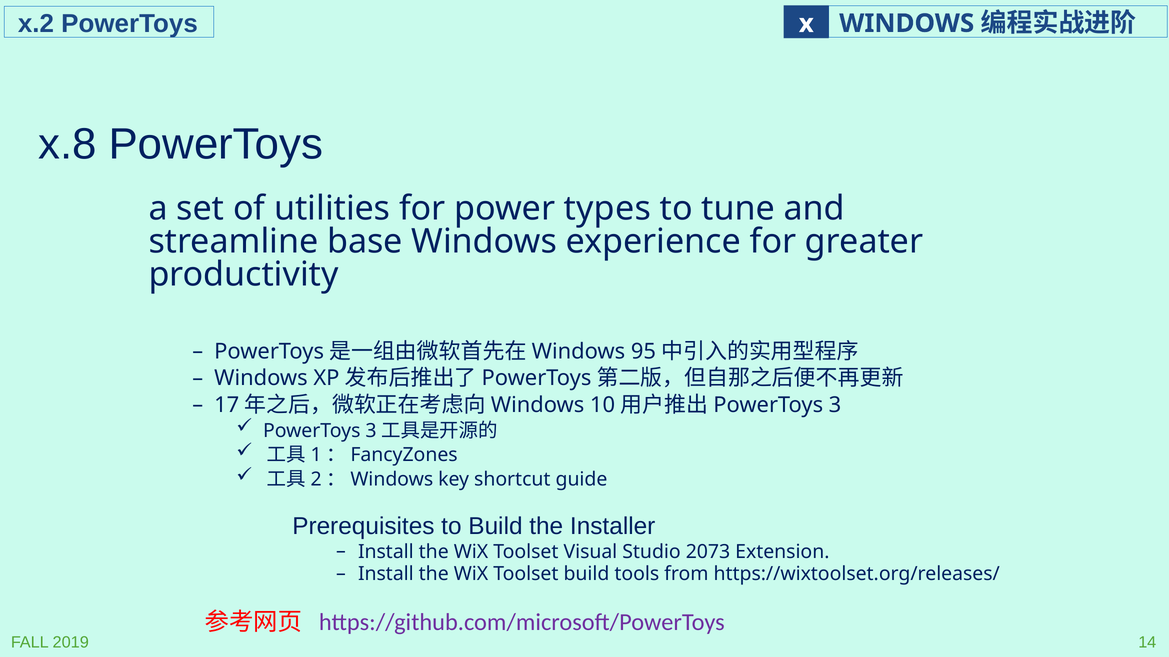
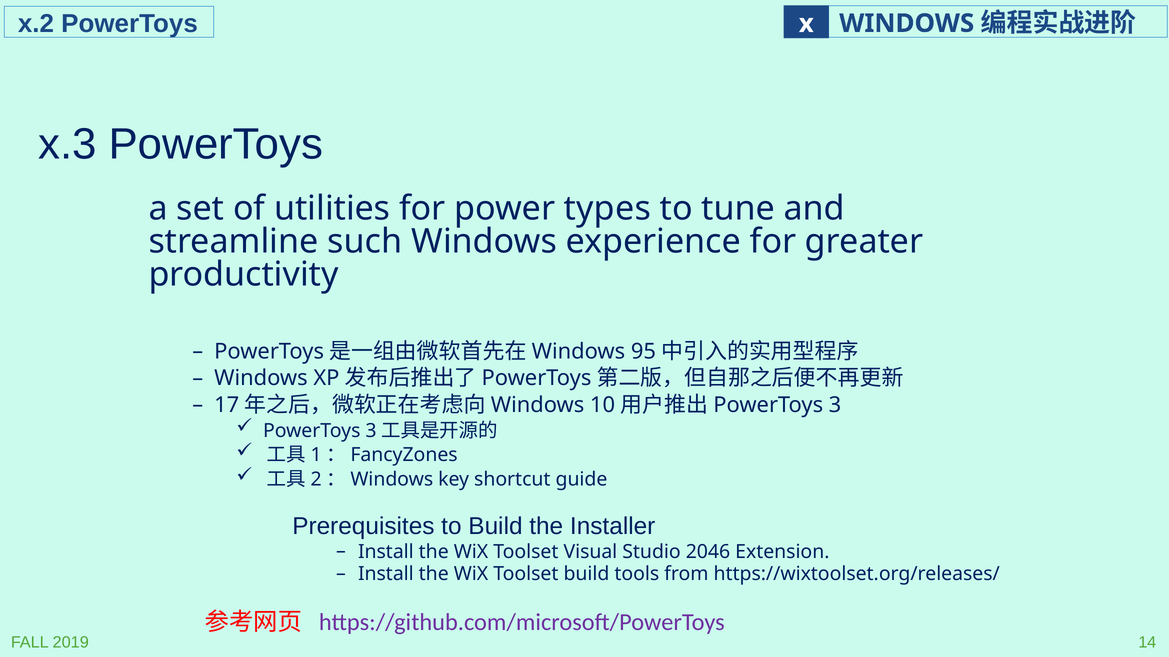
x.8: x.8 -> x.3
base: base -> such
2073: 2073 -> 2046
